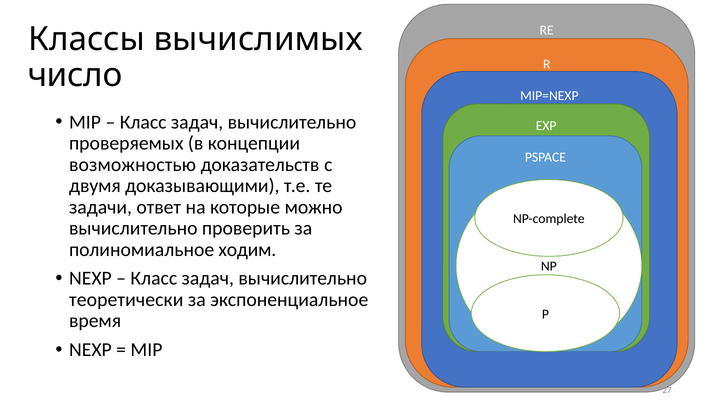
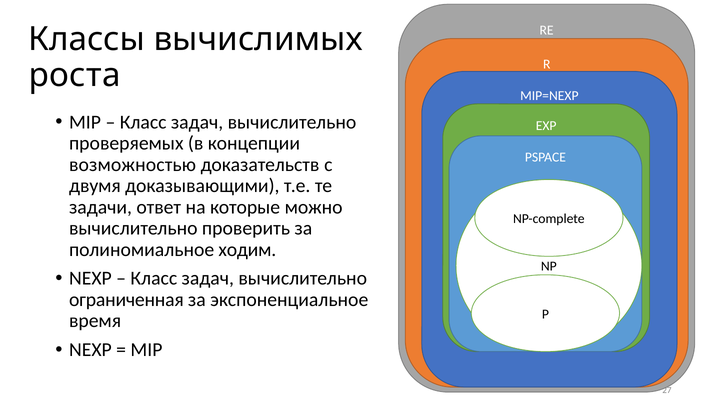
число: число -> роста
теоретически: теоретически -> ограниченная
